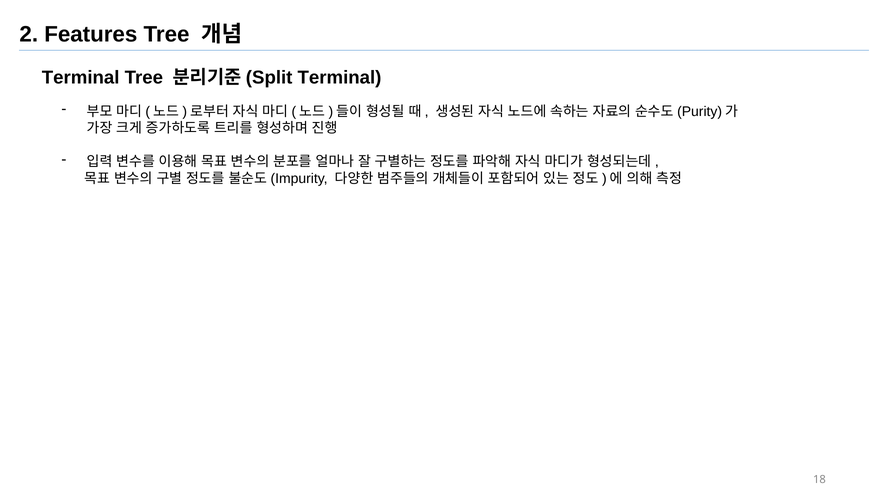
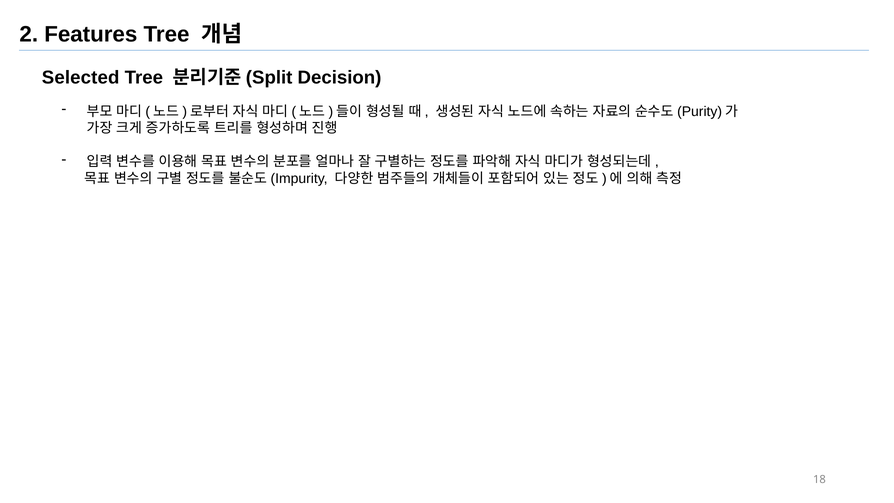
Terminal at (81, 78): Terminal -> Selected
Terminal at (340, 78): Terminal -> Decision
